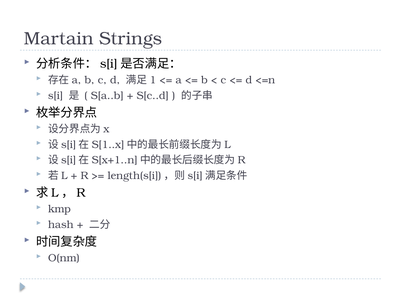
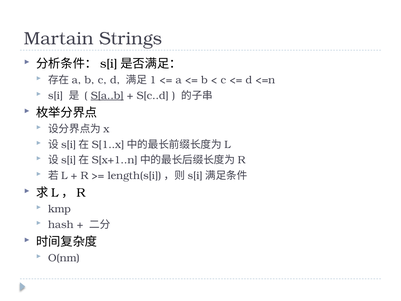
S[a..b underline: none -> present
